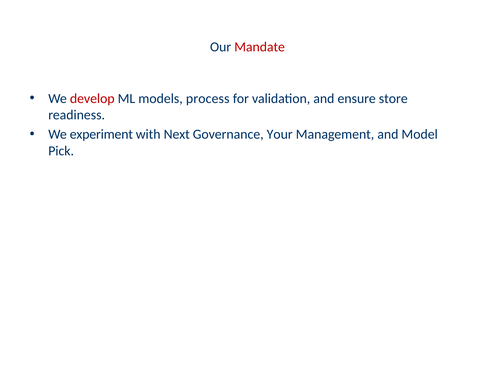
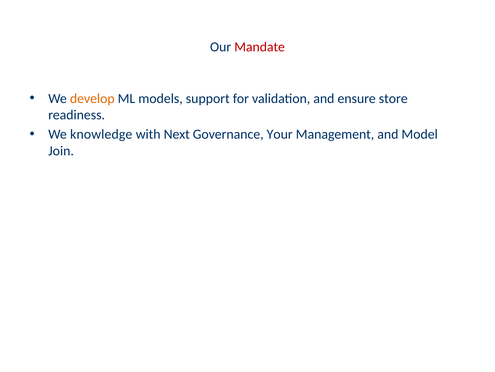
develop colour: red -> orange
process: process -> support
experiment: experiment -> knowledge
Pick: Pick -> Join
